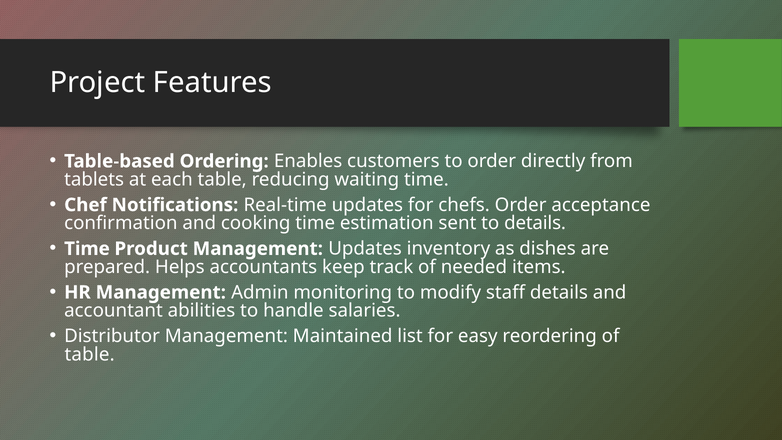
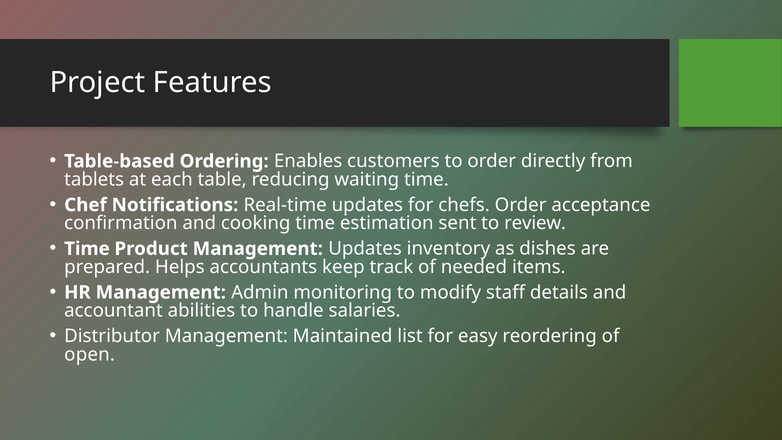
to details: details -> review
table at (90, 354): table -> open
